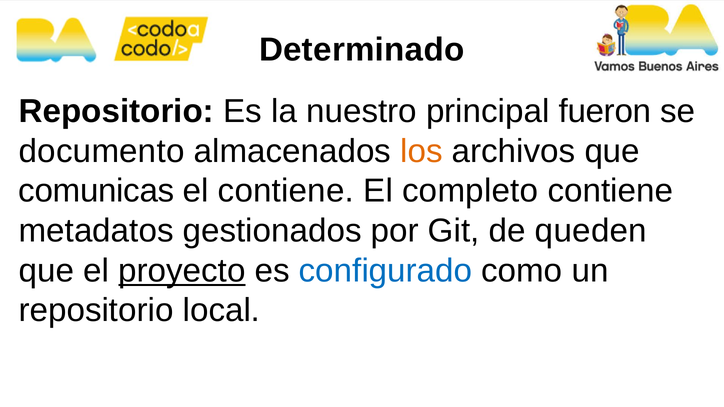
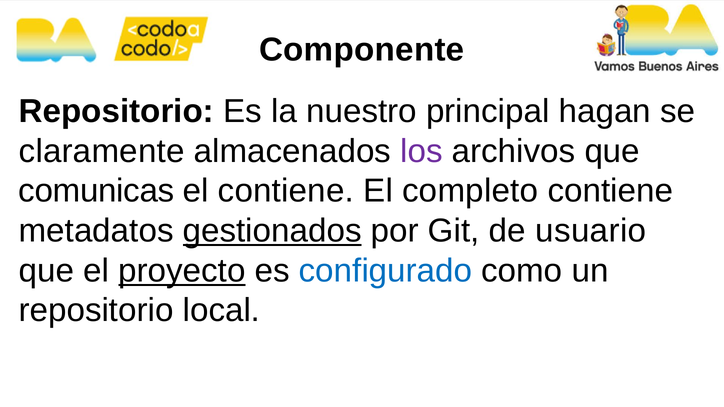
Determinado: Determinado -> Componente
fueron: fueron -> hagan
documento: documento -> claramente
los colour: orange -> purple
gestionados underline: none -> present
queden: queden -> usuario
